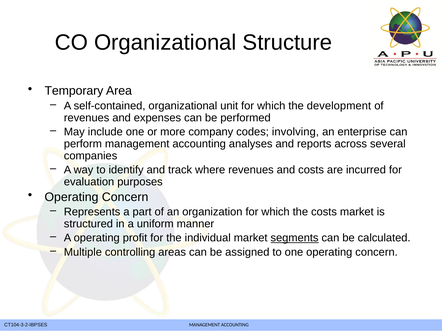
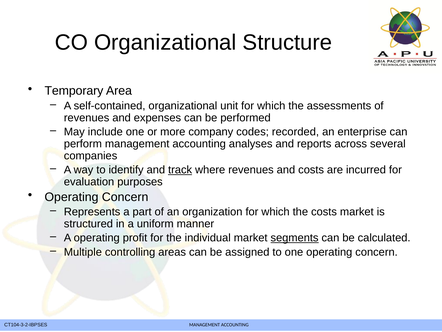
development: development -> assessments
involving: involving -> recorded
track underline: none -> present
